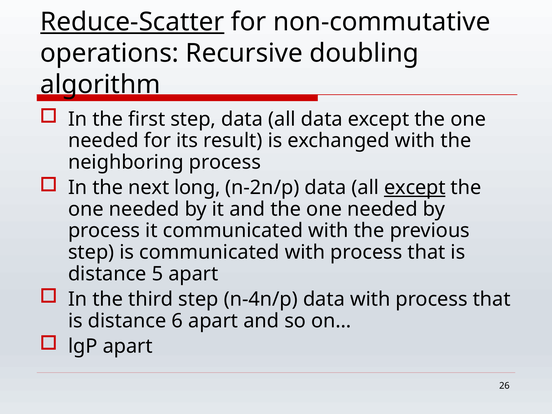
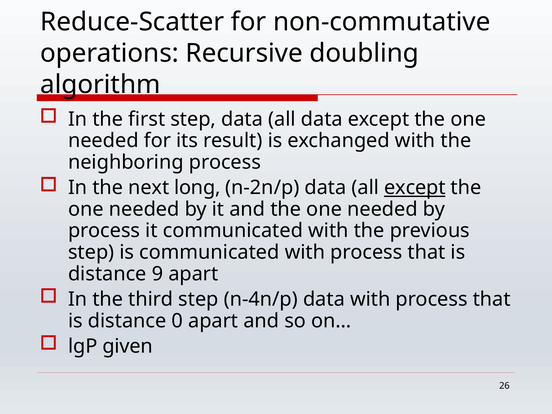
Reduce-Scatter underline: present -> none
5: 5 -> 9
6: 6 -> 0
lgP apart: apart -> given
